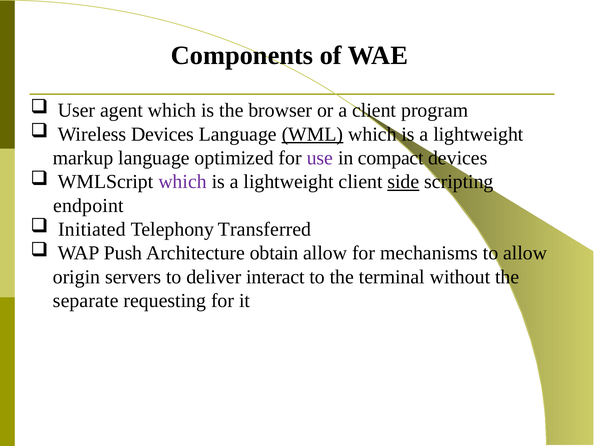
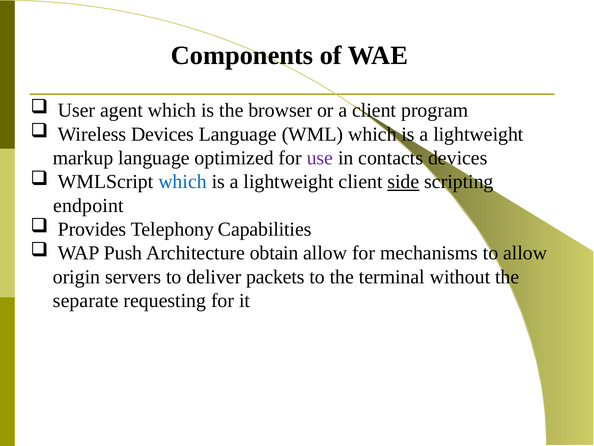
WML underline: present -> none
compact: compact -> contacts
which at (183, 182) colour: purple -> blue
Initiated: Initiated -> Provides
Transferred: Transferred -> Capabilities
interact: interact -> packets
